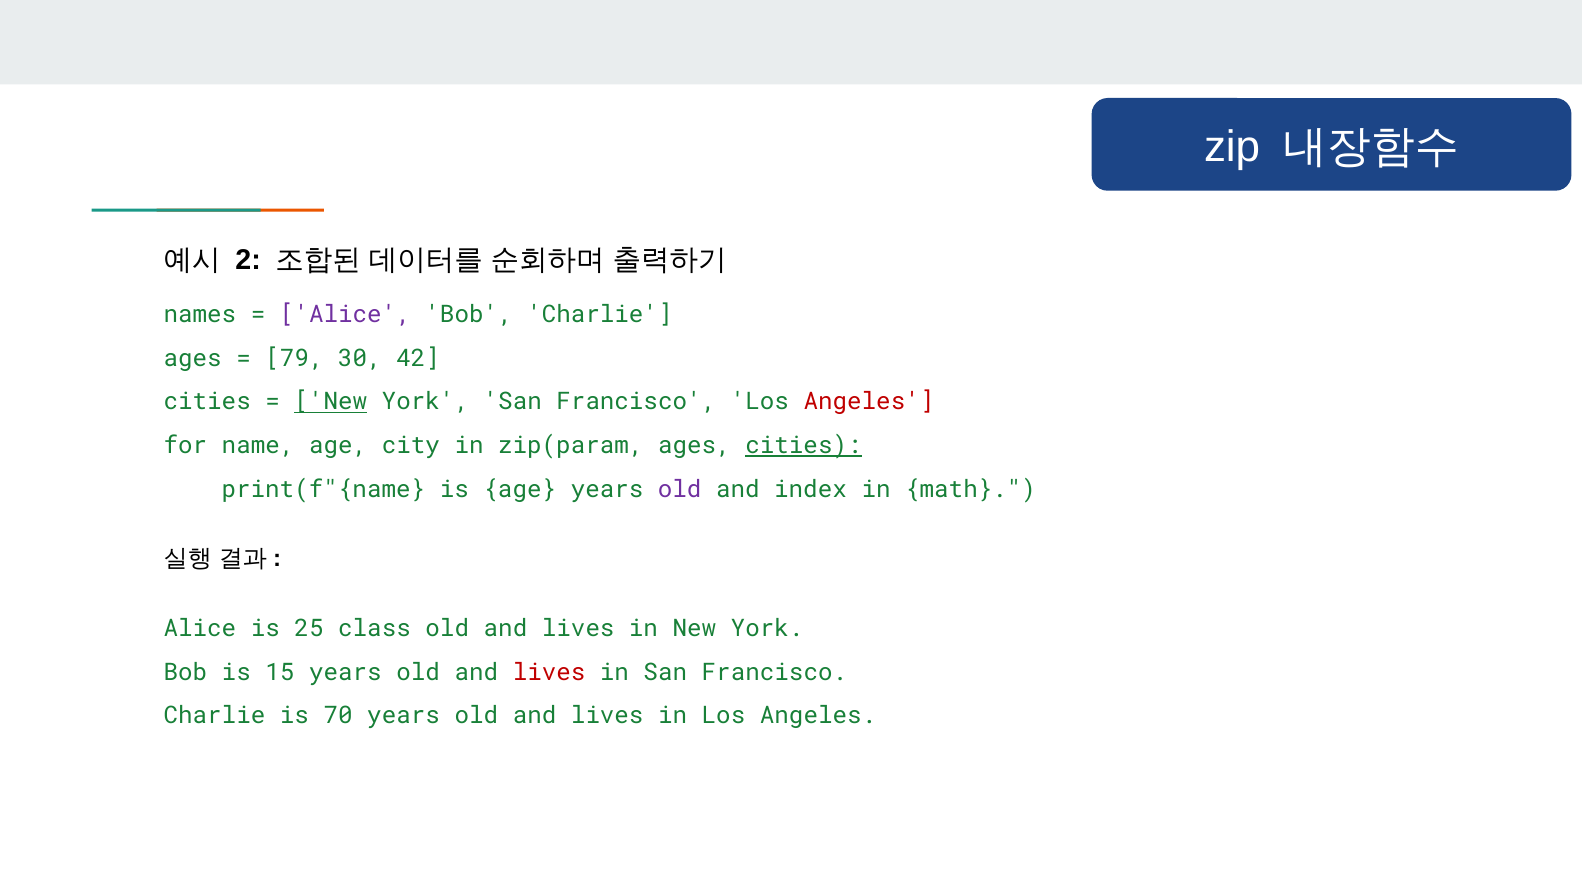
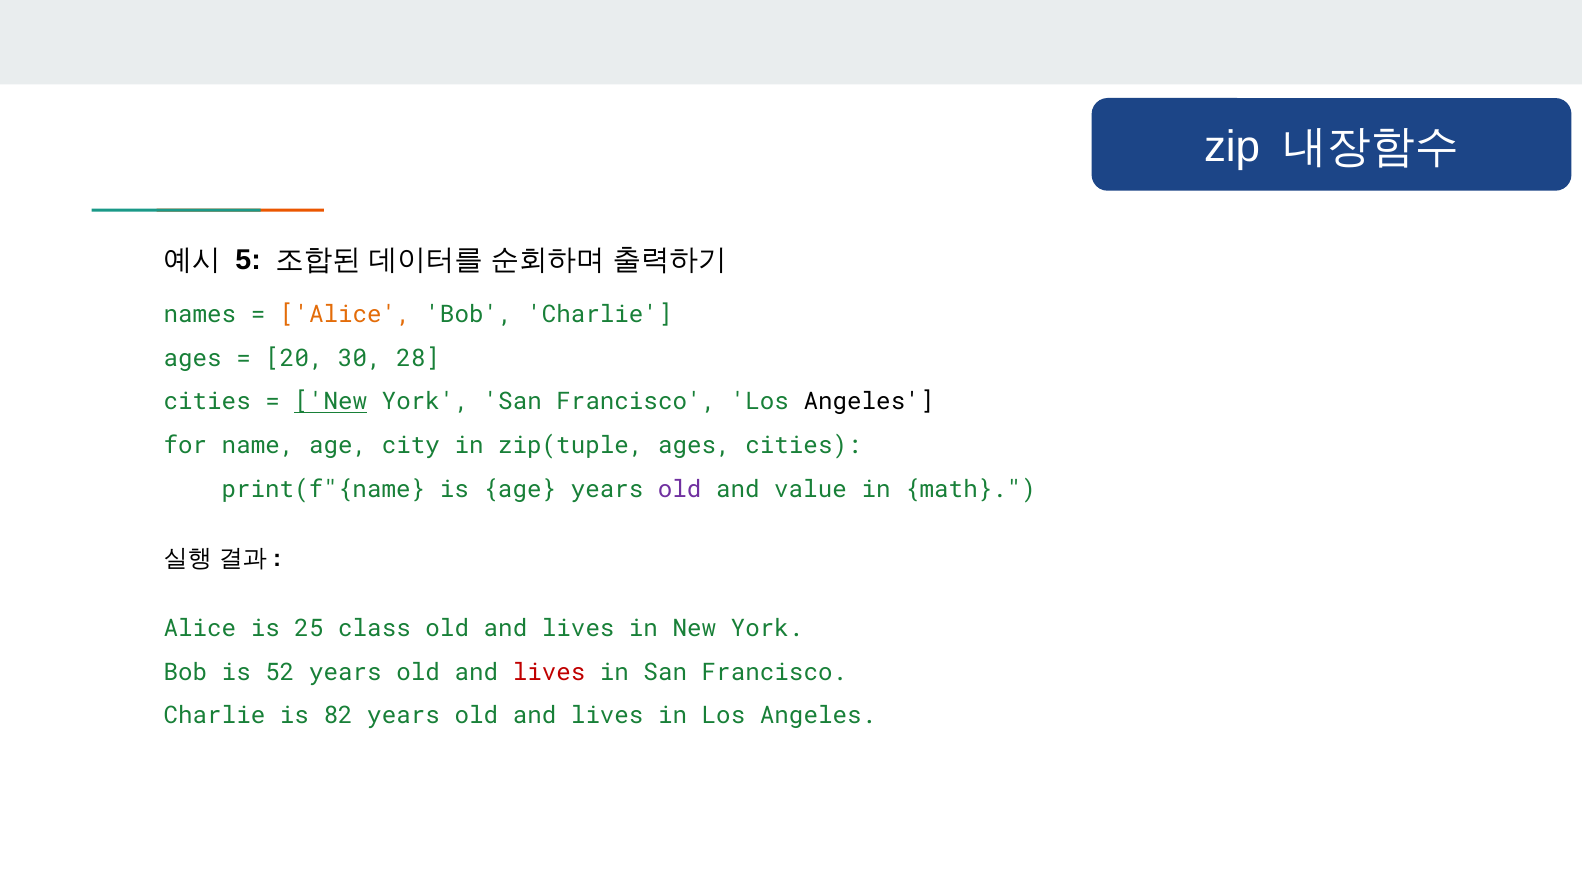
2: 2 -> 5
Alice at (345, 315) colour: purple -> orange
79: 79 -> 20
42: 42 -> 28
Angeles at (869, 402) colour: red -> black
zip(param: zip(param -> zip(tuple
cities at (803, 446) underline: present -> none
index: index -> value
15: 15 -> 52
70: 70 -> 82
